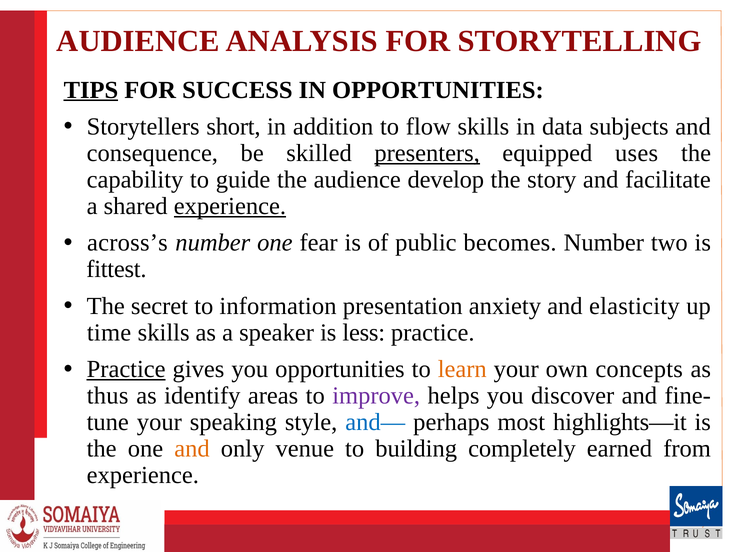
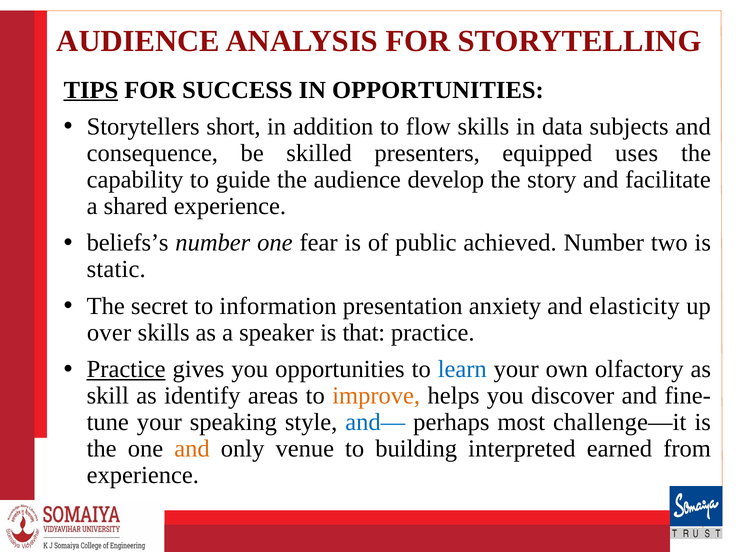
presenters underline: present -> none
experience at (230, 206) underline: present -> none
across’s: across’s -> beliefs’s
becomes: becomes -> achieved
fittest: fittest -> static
time: time -> over
less: less -> that
learn colour: orange -> blue
concepts: concepts -> olfactory
thus: thus -> skill
improve colour: purple -> orange
highlights—it: highlights—it -> challenge—it
completely: completely -> interpreted
